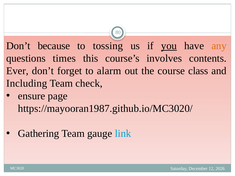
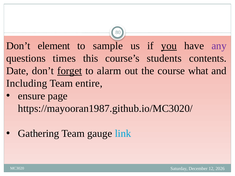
because: because -> element
tossing: tossing -> sample
any colour: orange -> purple
involves: involves -> students
Ever: Ever -> Date
forget underline: none -> present
class: class -> what
check: check -> entire
